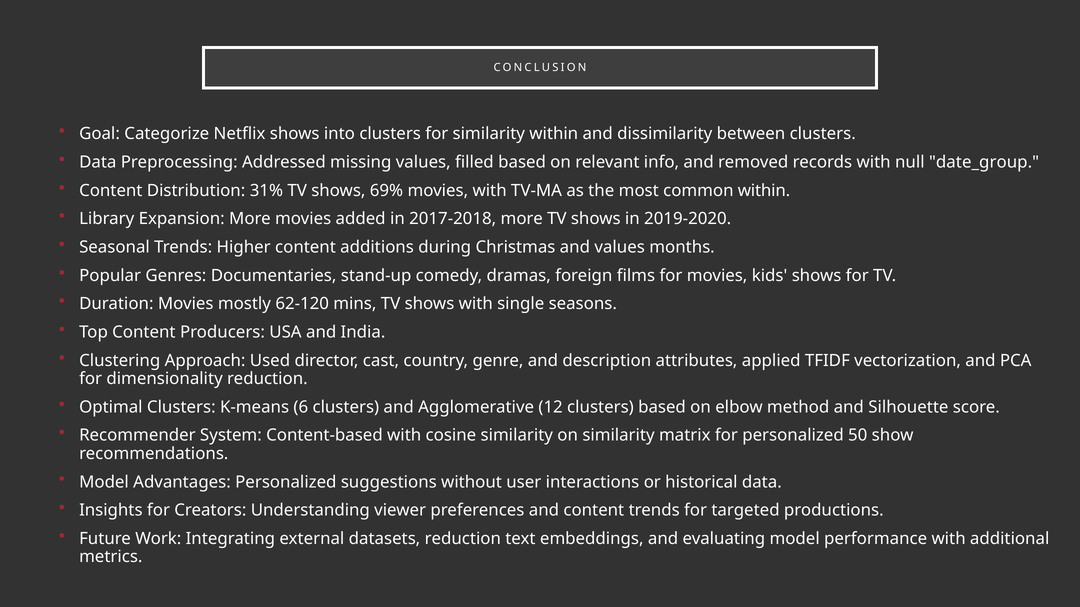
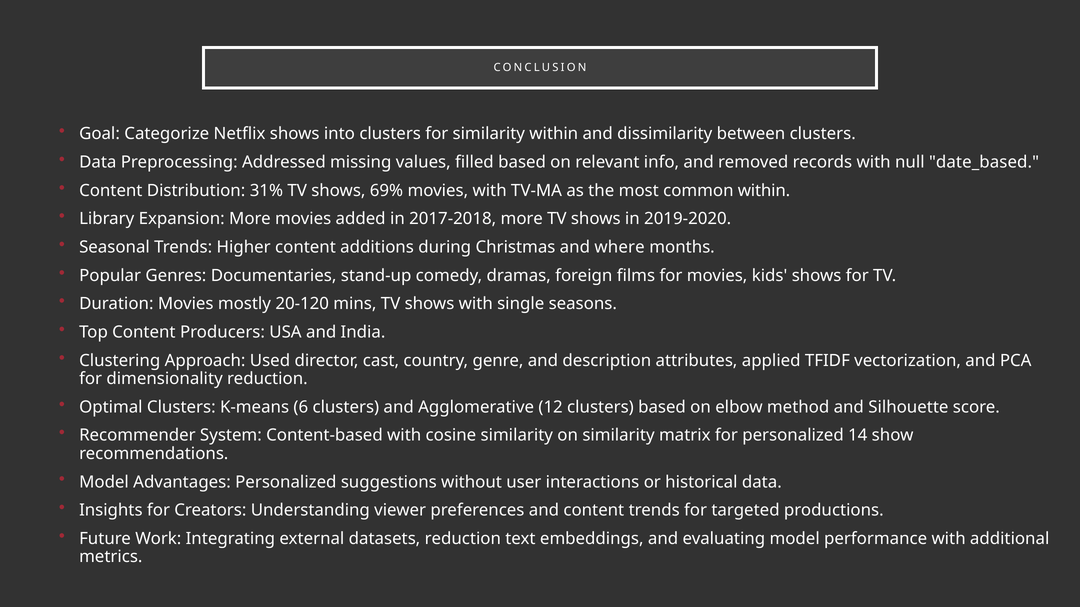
date_group: date_group -> date_based
and values: values -> where
62-120: 62-120 -> 20-120
50: 50 -> 14
